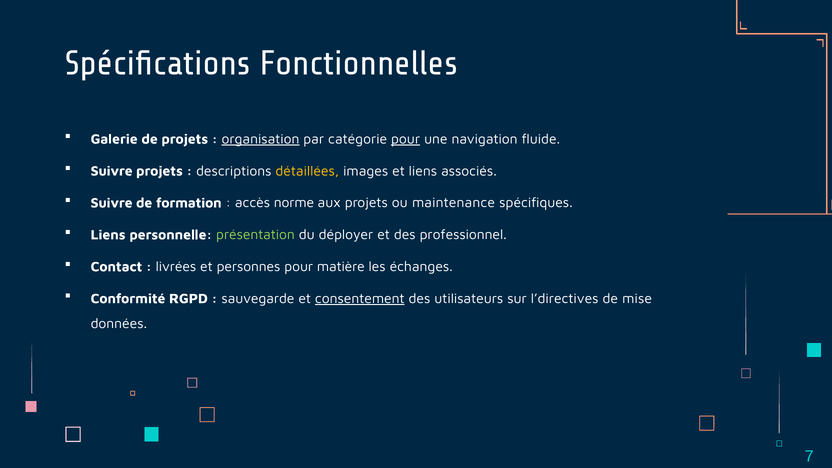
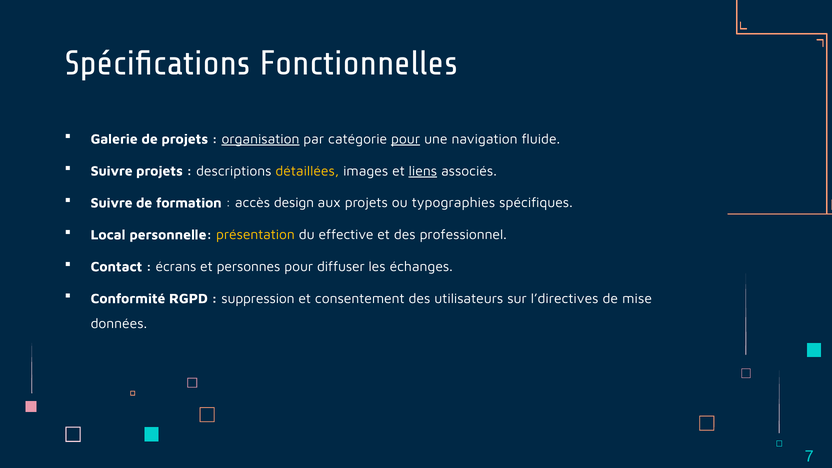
liens at (423, 171) underline: none -> present
norme: norme -> design
maintenance: maintenance -> typographies
Liens at (108, 235): Liens -> Local
présentation colour: light green -> yellow
déployer: déployer -> effective
livrées: livrées -> écrans
matière: matière -> diffuser
sauvegarde: sauvegarde -> suppression
consentement underline: present -> none
